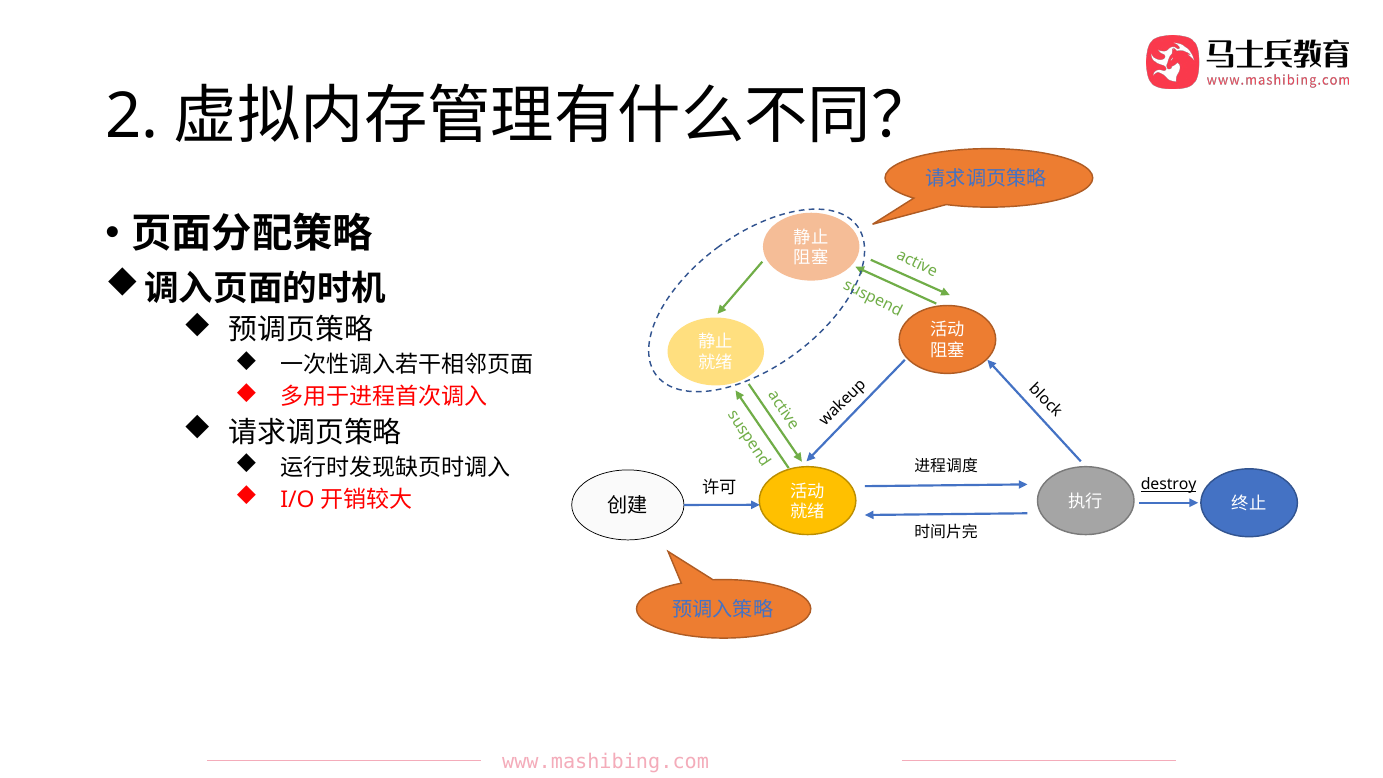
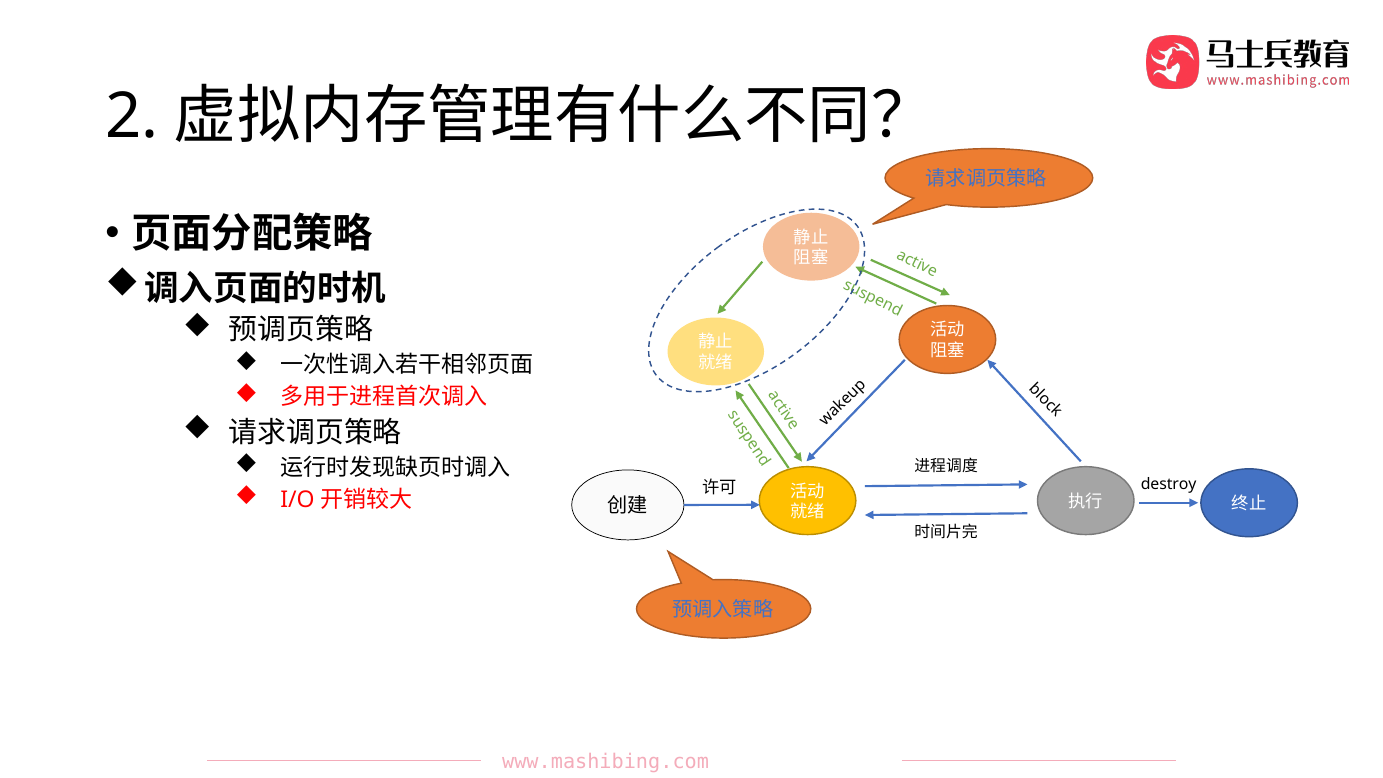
destroy underline: present -> none
